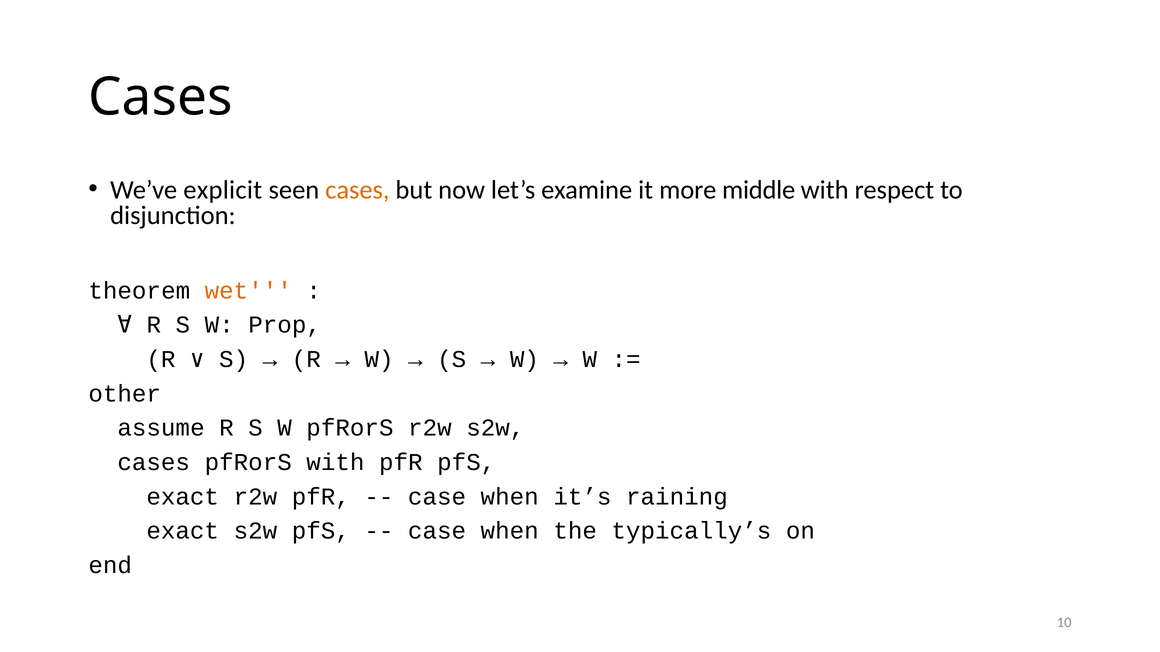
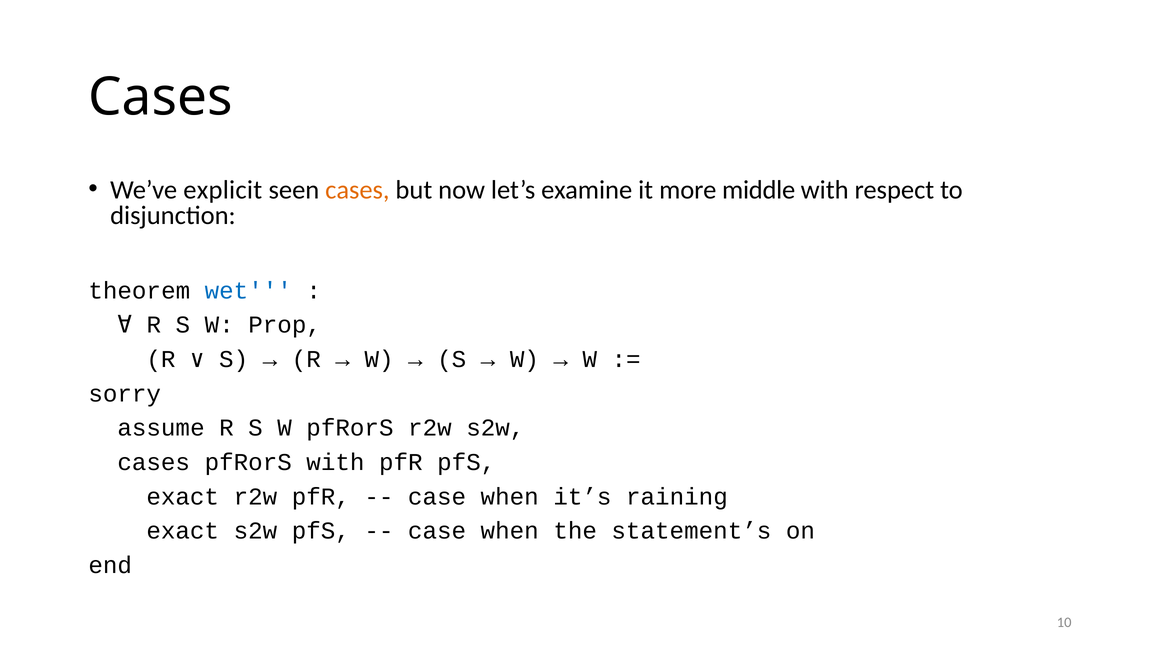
wet colour: orange -> blue
other: other -> sorry
typically’s: typically’s -> statement’s
